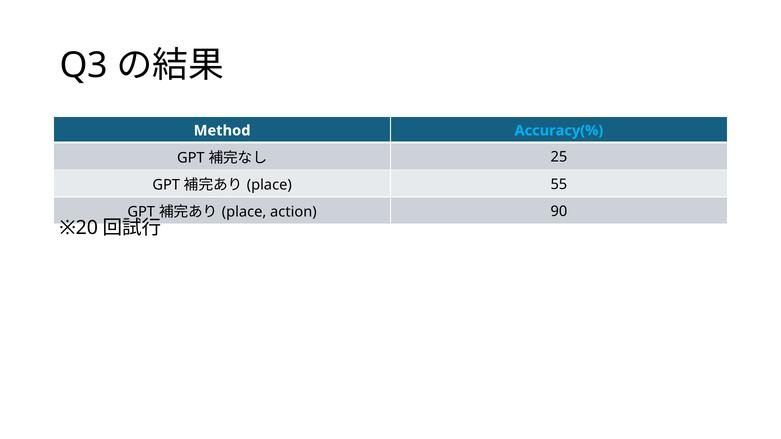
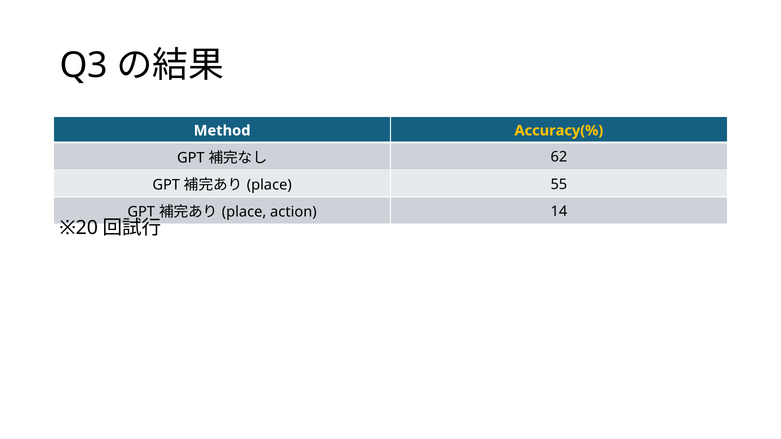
Accuracy(% colour: light blue -> yellow
25: 25 -> 62
90: 90 -> 14
